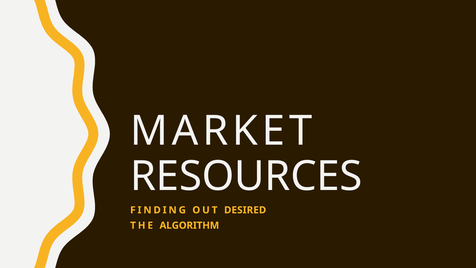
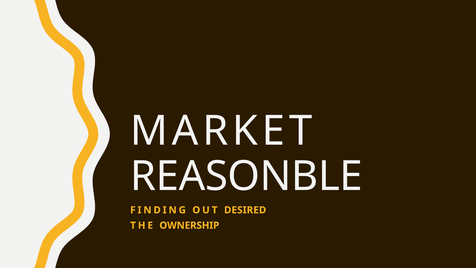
RESOURCES: RESOURCES -> REASONBLE
ALGORITHM: ALGORITHM -> OWNERSHIP
